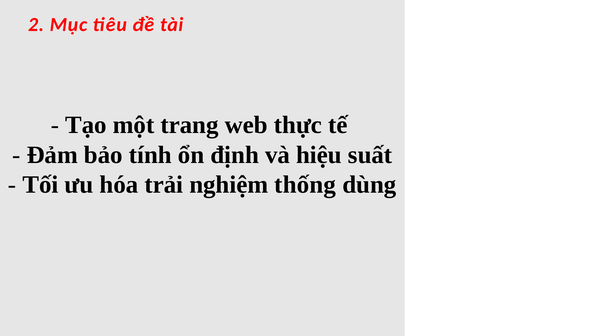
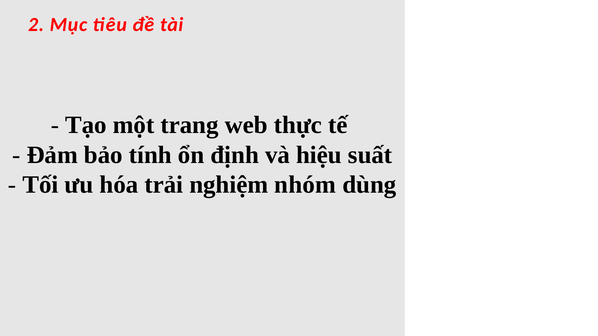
thống: thống -> nhóm
